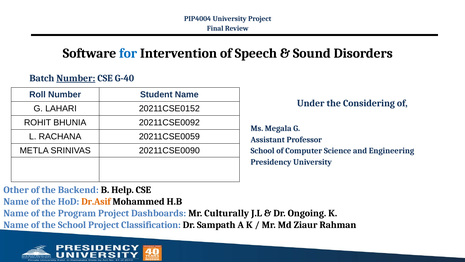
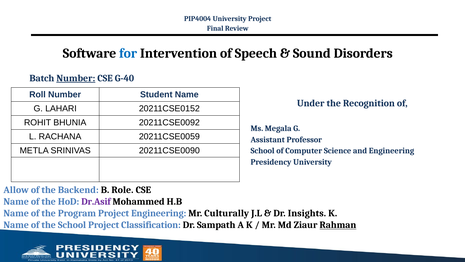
Considering: Considering -> Recognition
Other: Other -> Allow
Help: Help -> Role
Dr.Asif colour: orange -> purple
Project Dashboards: Dashboards -> Engineering
Ongoing: Ongoing -> Insights
Rahman underline: none -> present
